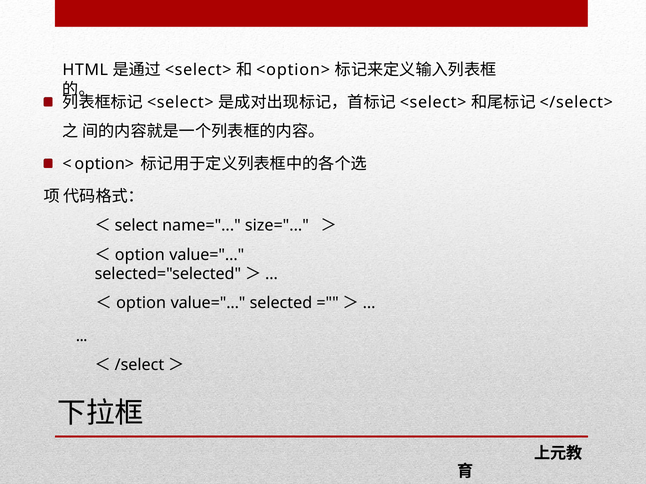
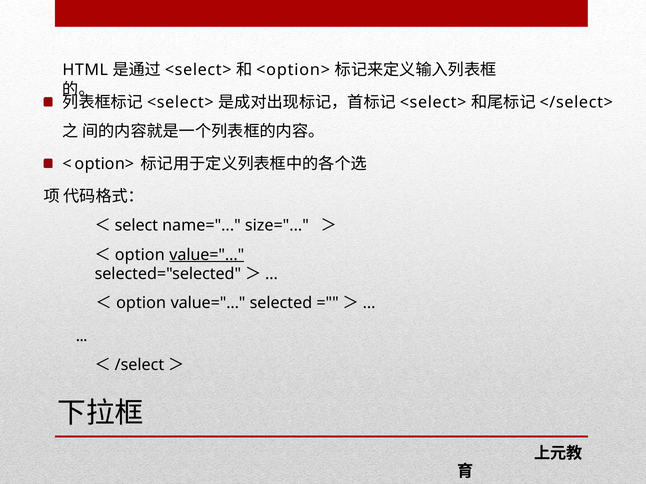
value= at (207, 255) underline: none -> present
